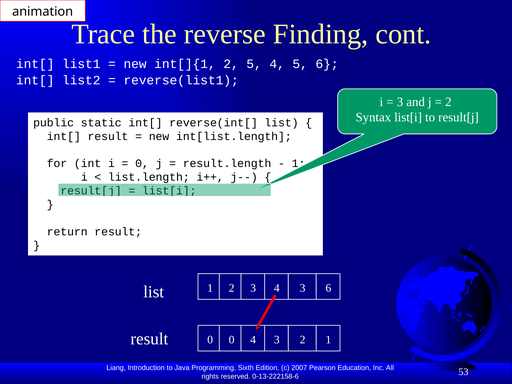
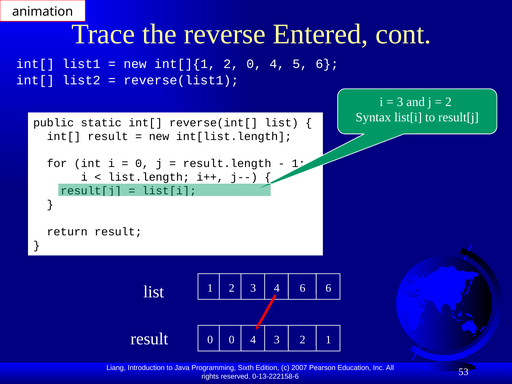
Finding: Finding -> Entered
2 5: 5 -> 0
3 4 3: 3 -> 6
